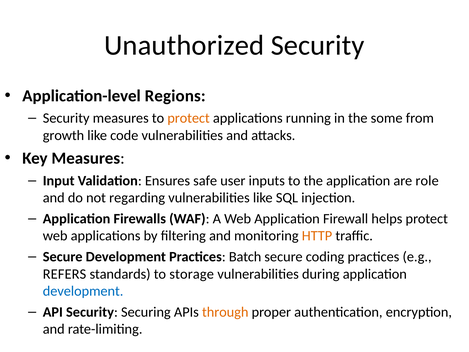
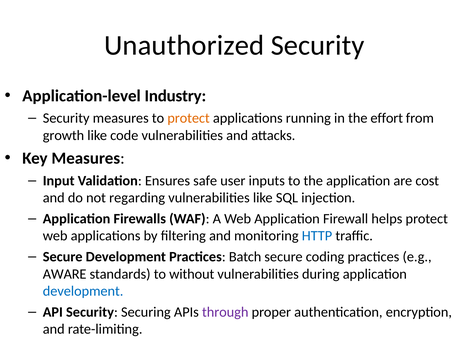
Regions: Regions -> Industry
some: some -> effort
role: role -> cost
HTTP colour: orange -> blue
REFERS: REFERS -> AWARE
storage: storage -> without
through colour: orange -> purple
